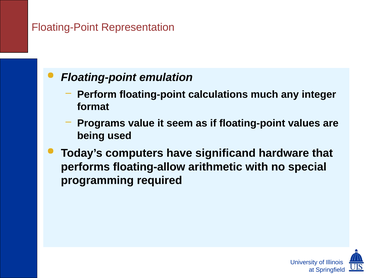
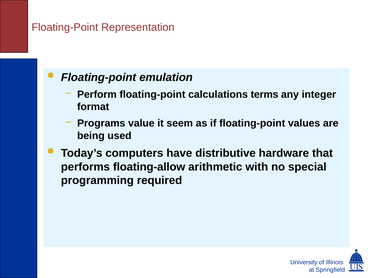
much: much -> terms
significand: significand -> distributive
